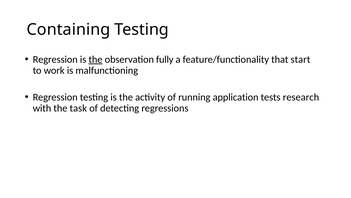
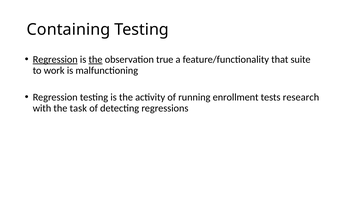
Regression at (55, 59) underline: none -> present
fully: fully -> true
start: start -> suite
application: application -> enrollment
